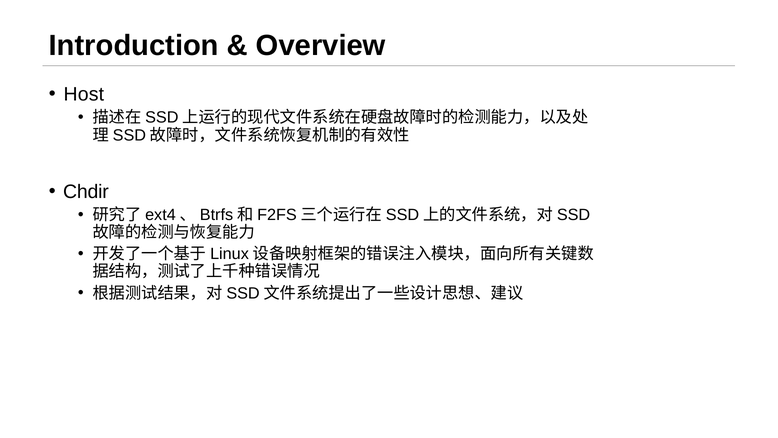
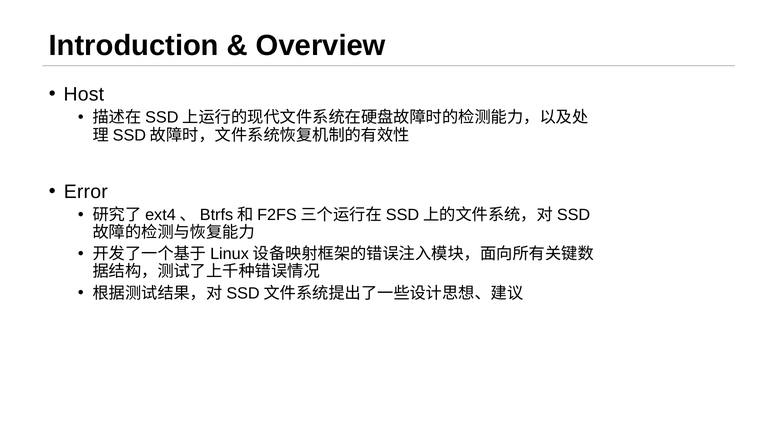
Chdir: Chdir -> Error
